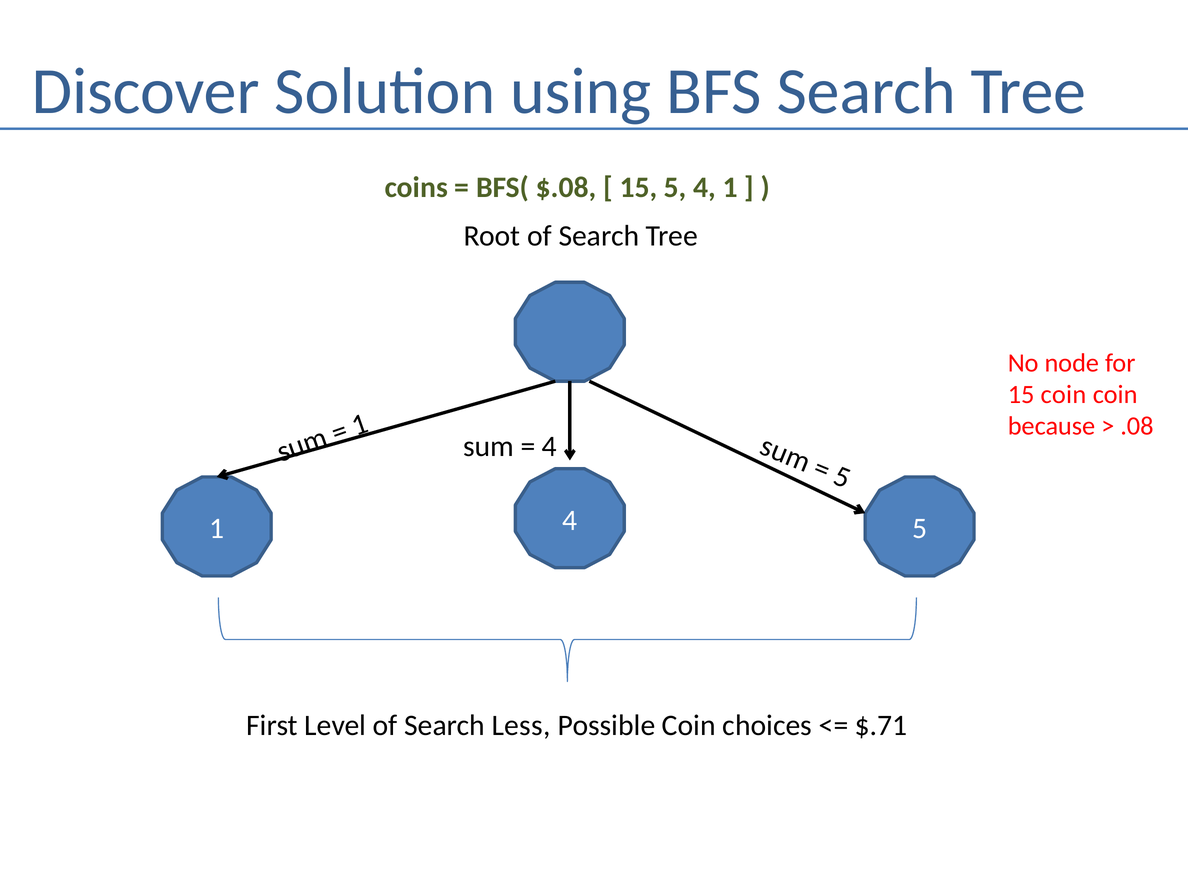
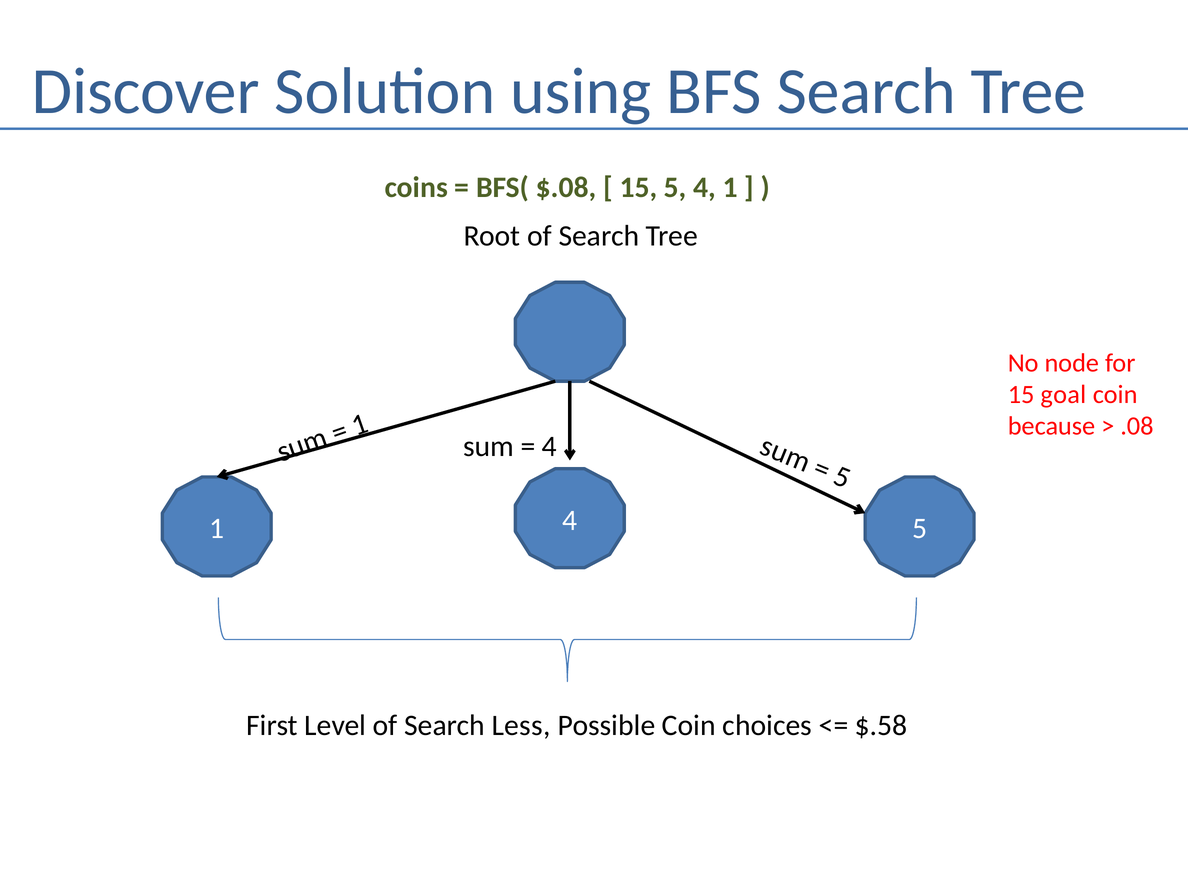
15 coin: coin -> goal
$.71: $.71 -> $.58
